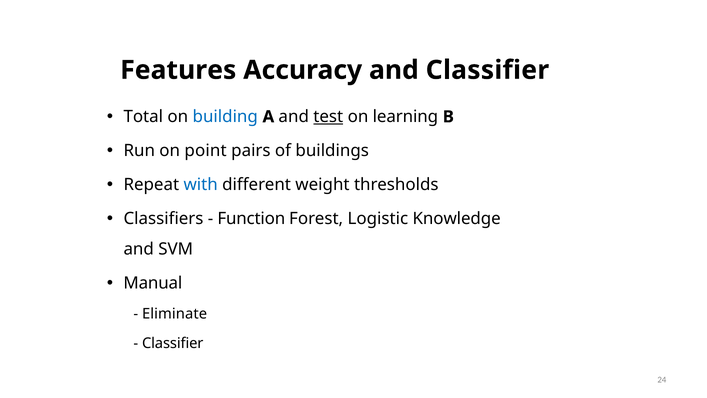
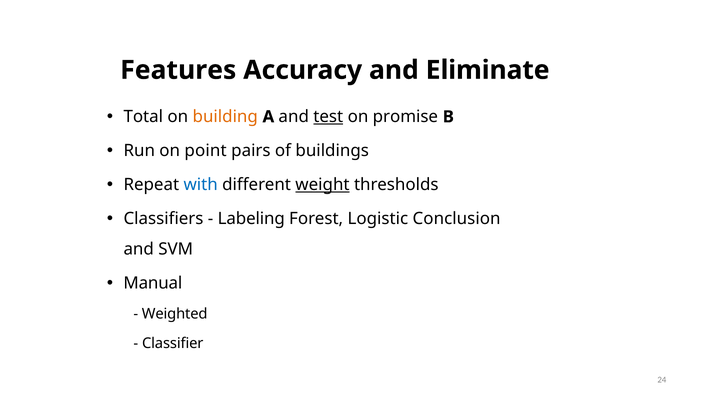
and Classifier: Classifier -> Eliminate
building colour: blue -> orange
learning: learning -> promise
weight underline: none -> present
Function: Function -> Labeling
Knowledge: Knowledge -> Conclusion
Eliminate: Eliminate -> Weighted
